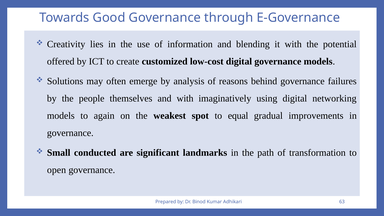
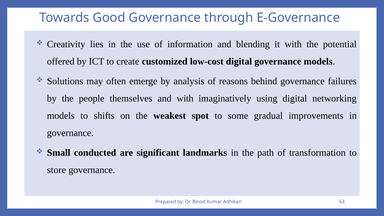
again: again -> shifts
equal: equal -> some
open: open -> store
